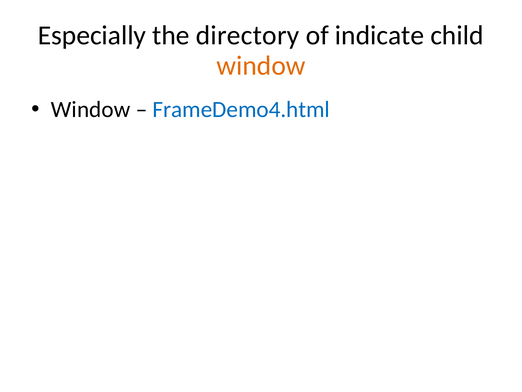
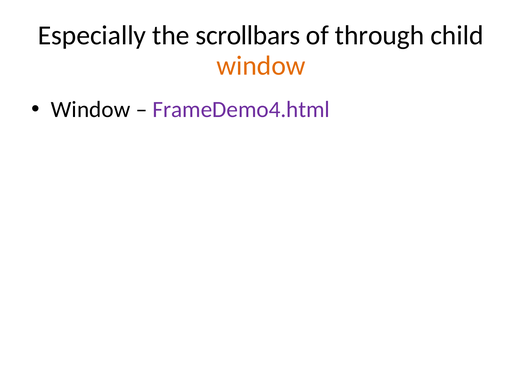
directory: directory -> scrollbars
indicate: indicate -> through
FrameDemo4.html colour: blue -> purple
